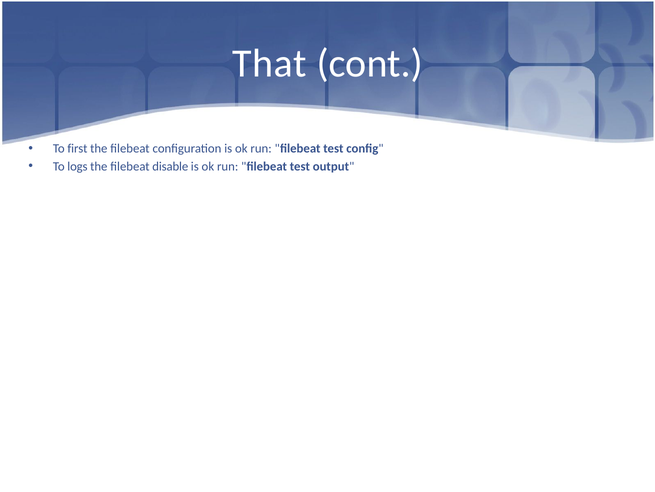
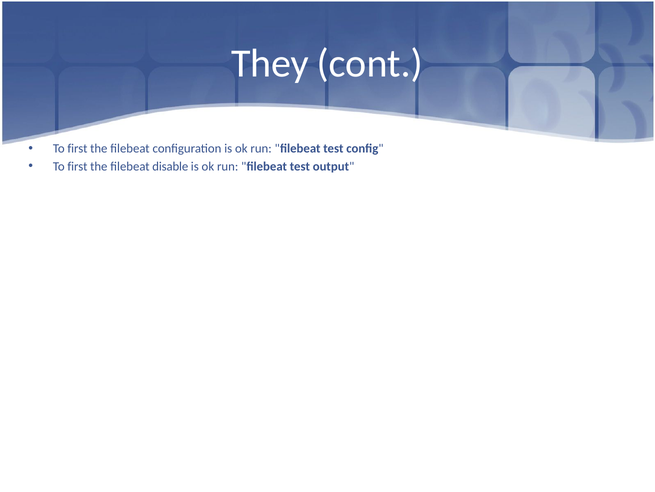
That: That -> They
logs at (77, 166): logs -> first
